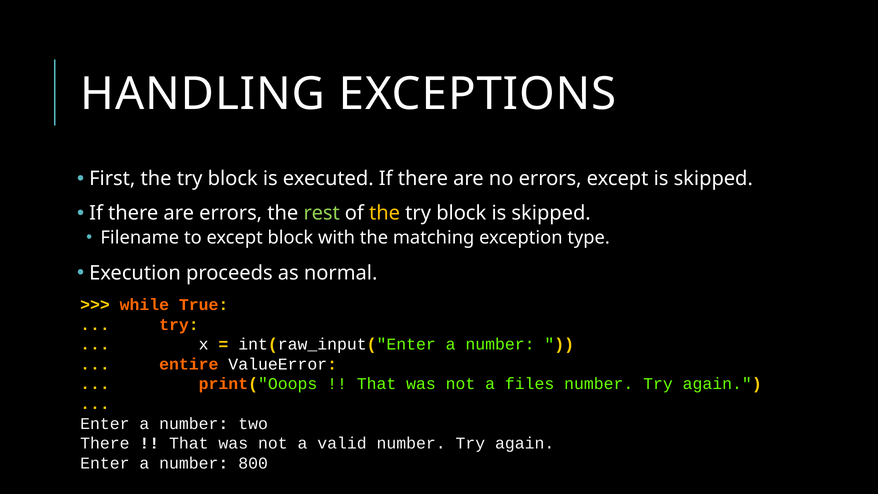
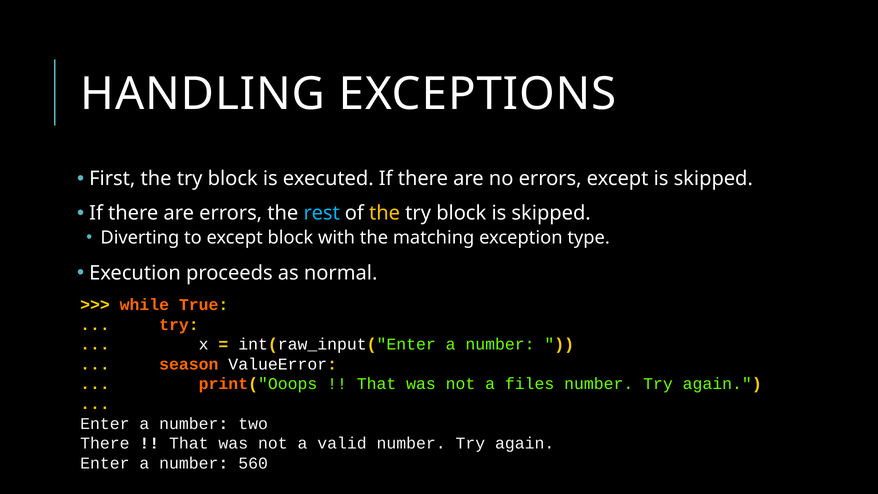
rest colour: light green -> light blue
Filename: Filename -> Diverting
entire: entire -> season
800: 800 -> 560
